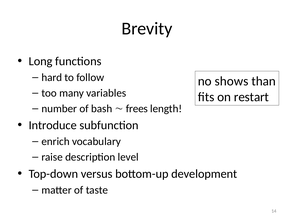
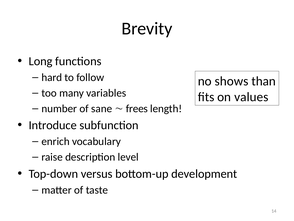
restart: restart -> values
bash: bash -> sane
